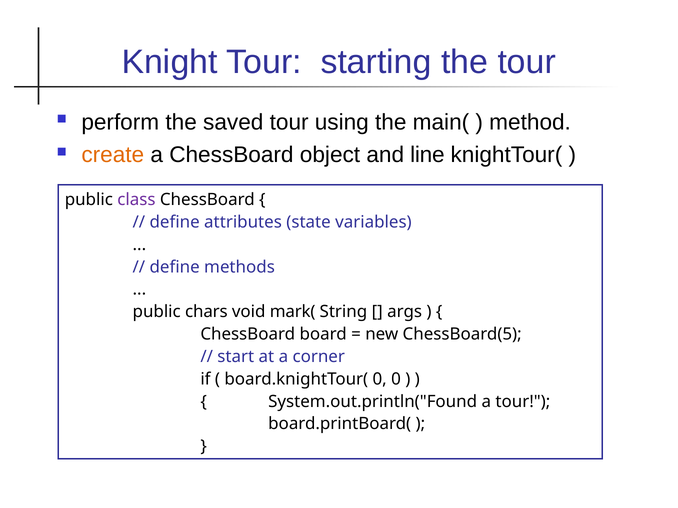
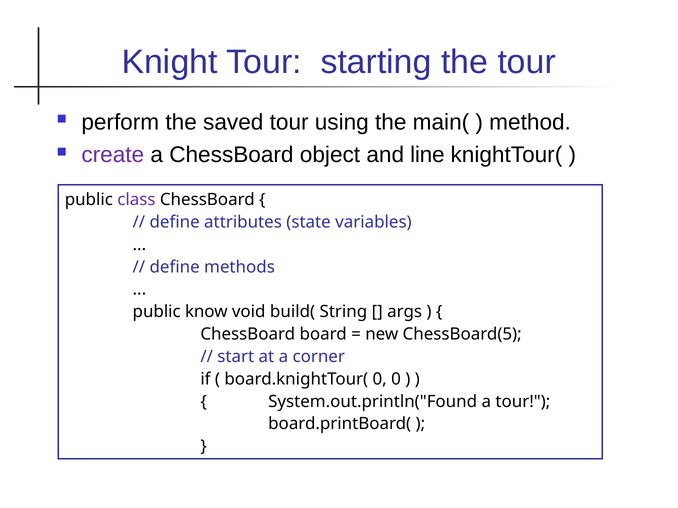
create colour: orange -> purple
chars: chars -> know
mark(: mark( -> build(
